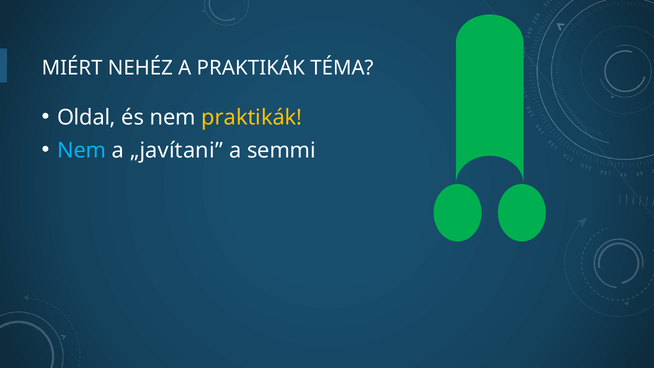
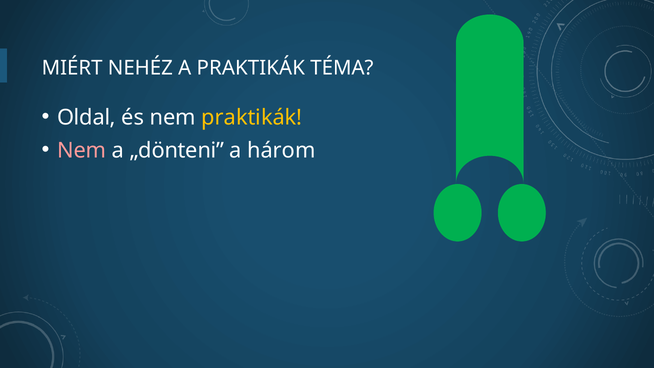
Nem at (82, 150) colour: light blue -> pink
„javítani: „javítani -> „dönteni
semmi: semmi -> három
